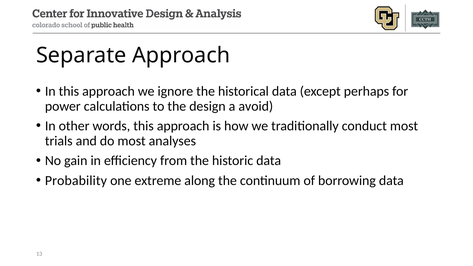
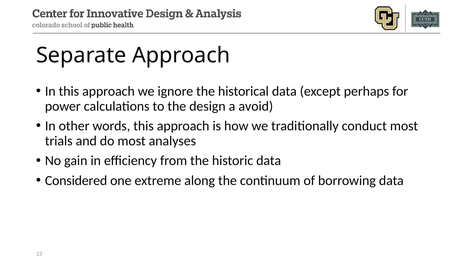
Probability: Probability -> Considered
